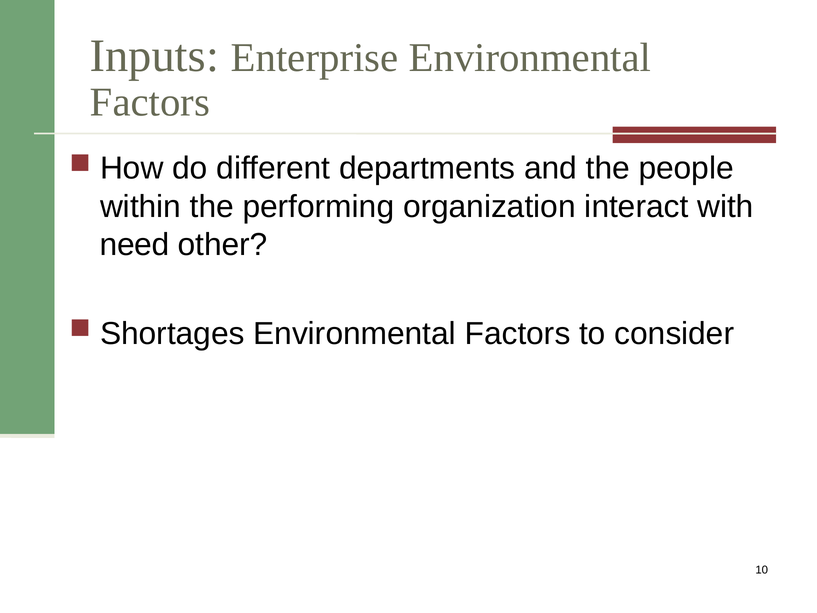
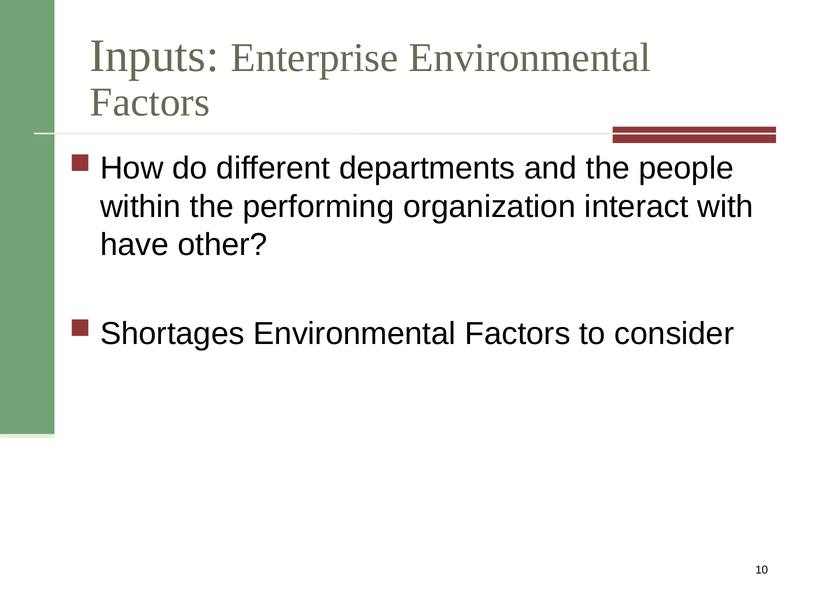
need: need -> have
